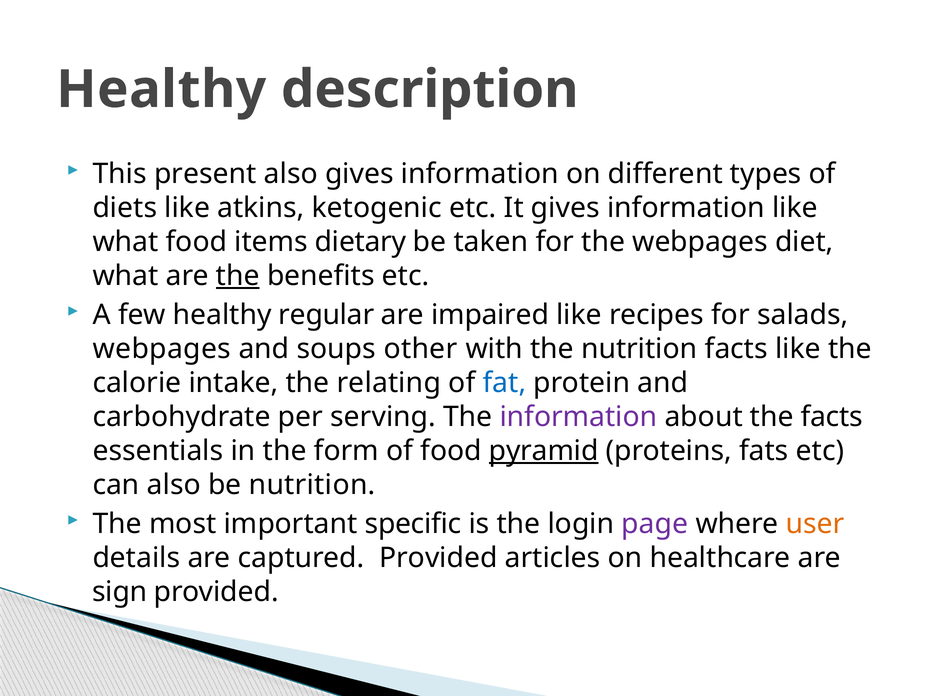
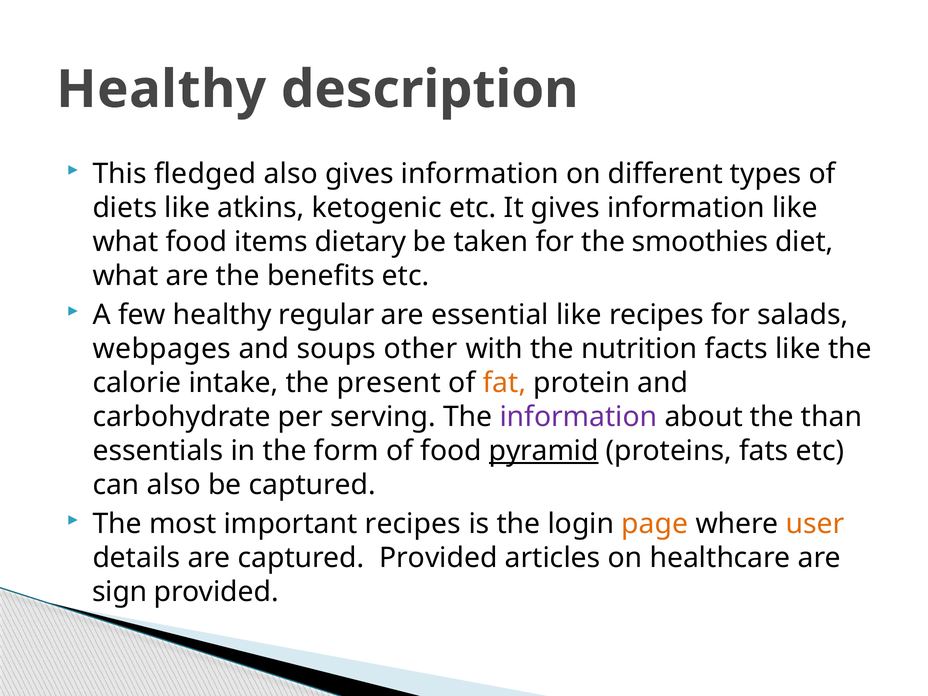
present: present -> fledged
the webpages: webpages -> smoothies
the at (238, 276) underline: present -> none
impaired: impaired -> essential
relating: relating -> present
fat colour: blue -> orange
the facts: facts -> than
be nutrition: nutrition -> captured
important specific: specific -> recipes
page colour: purple -> orange
